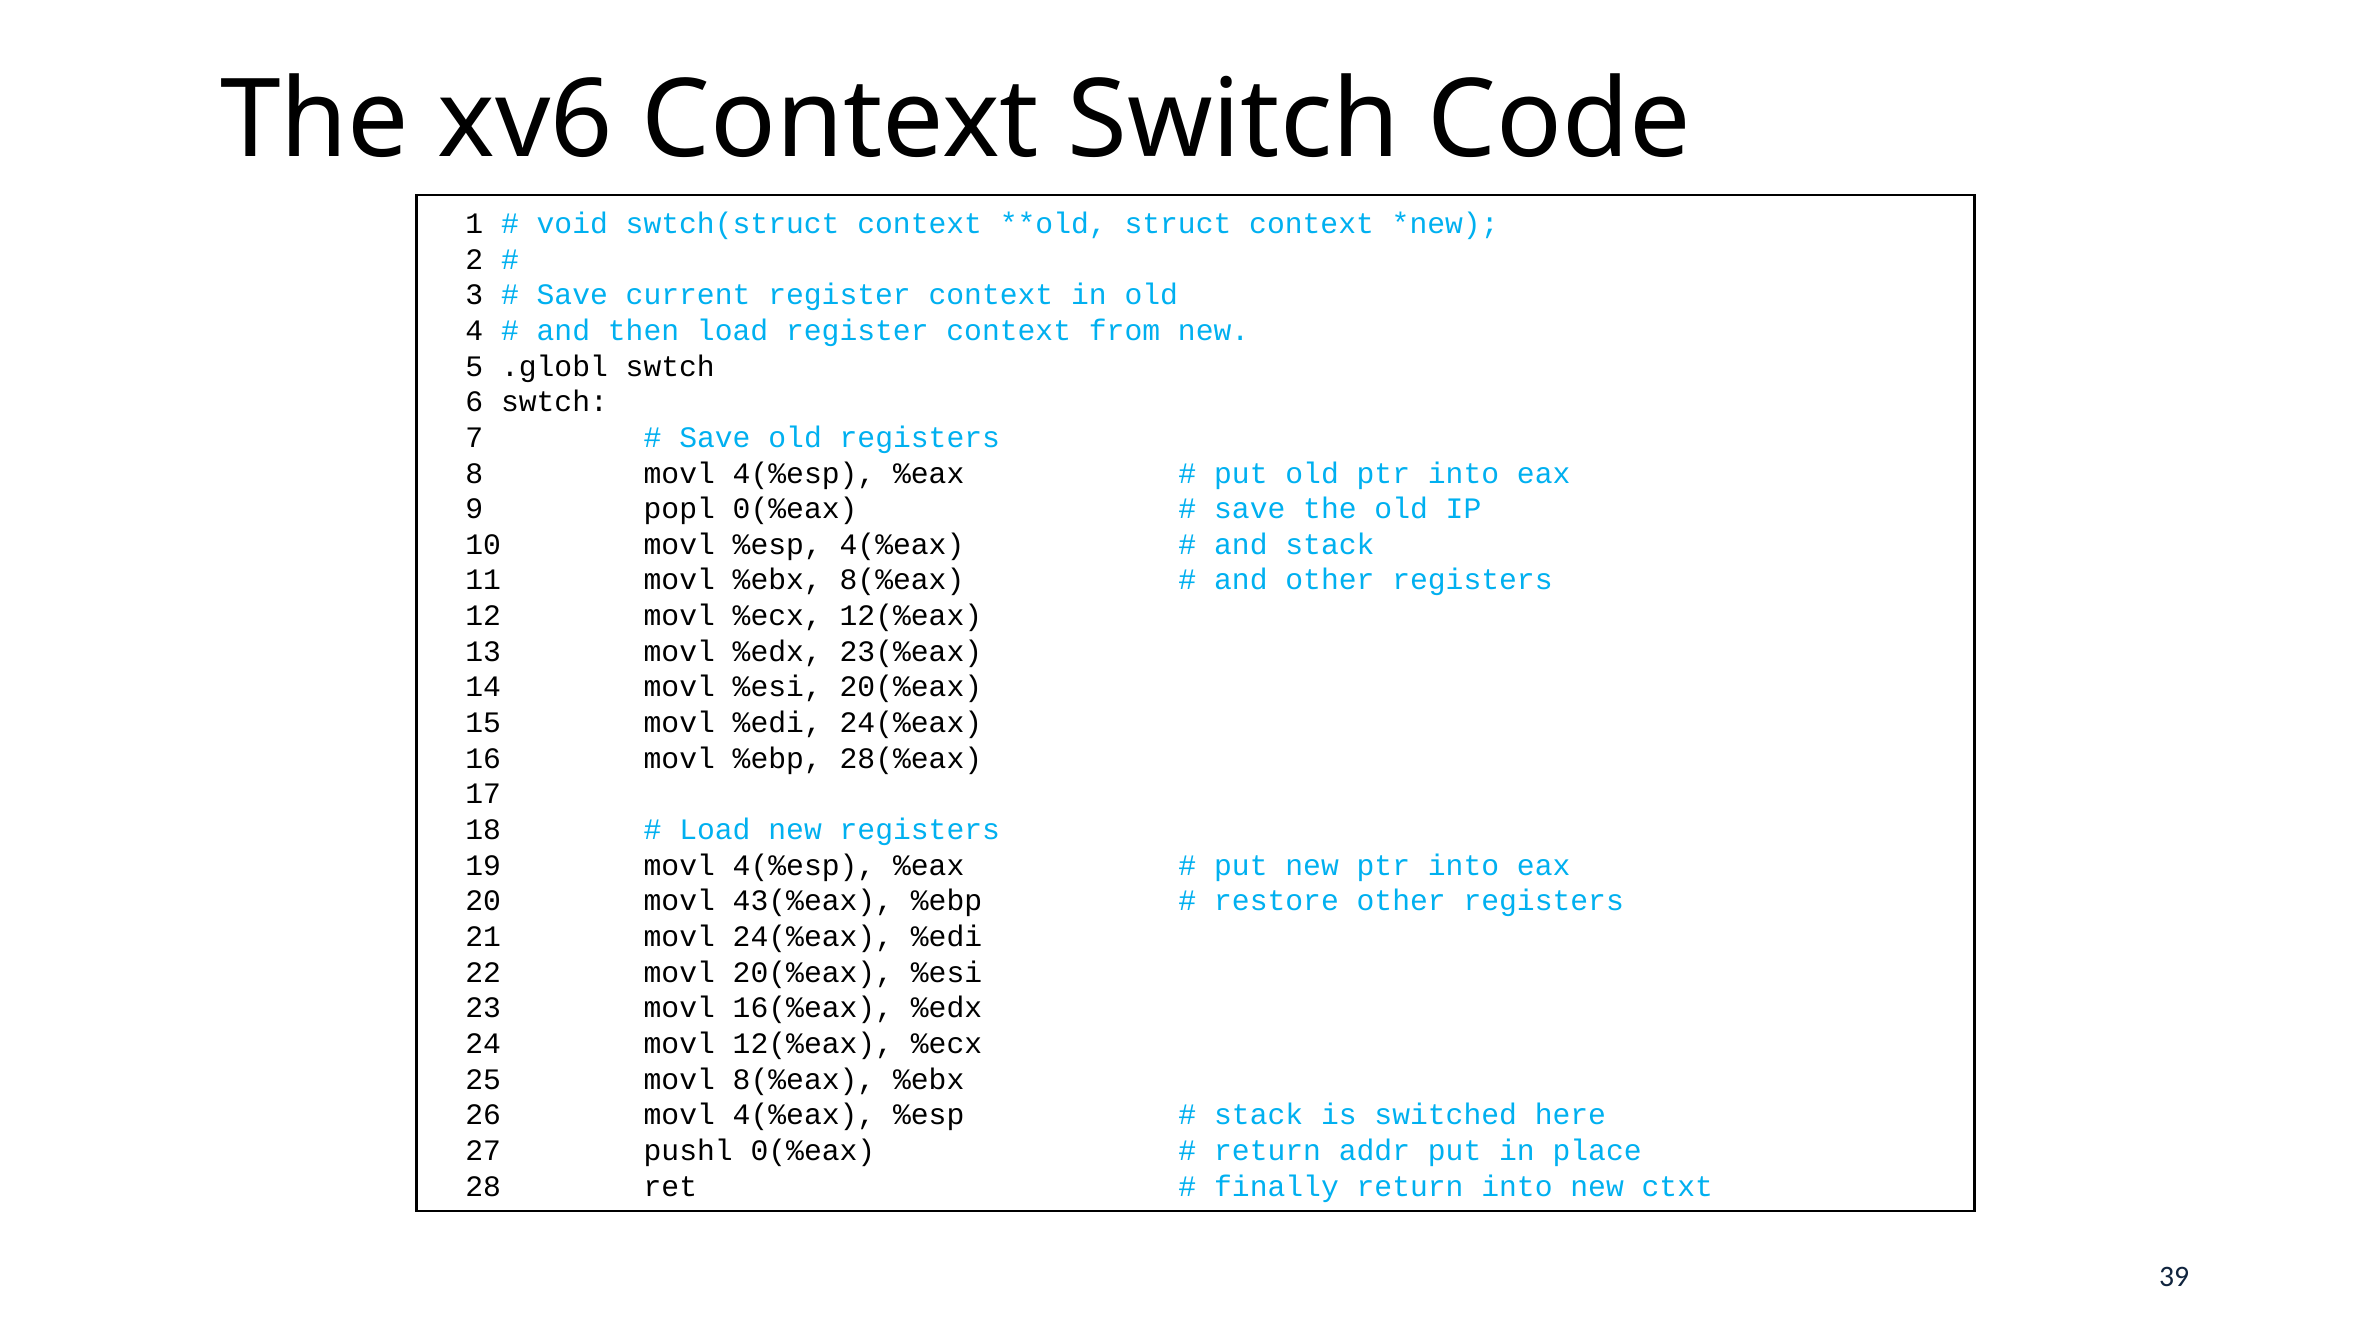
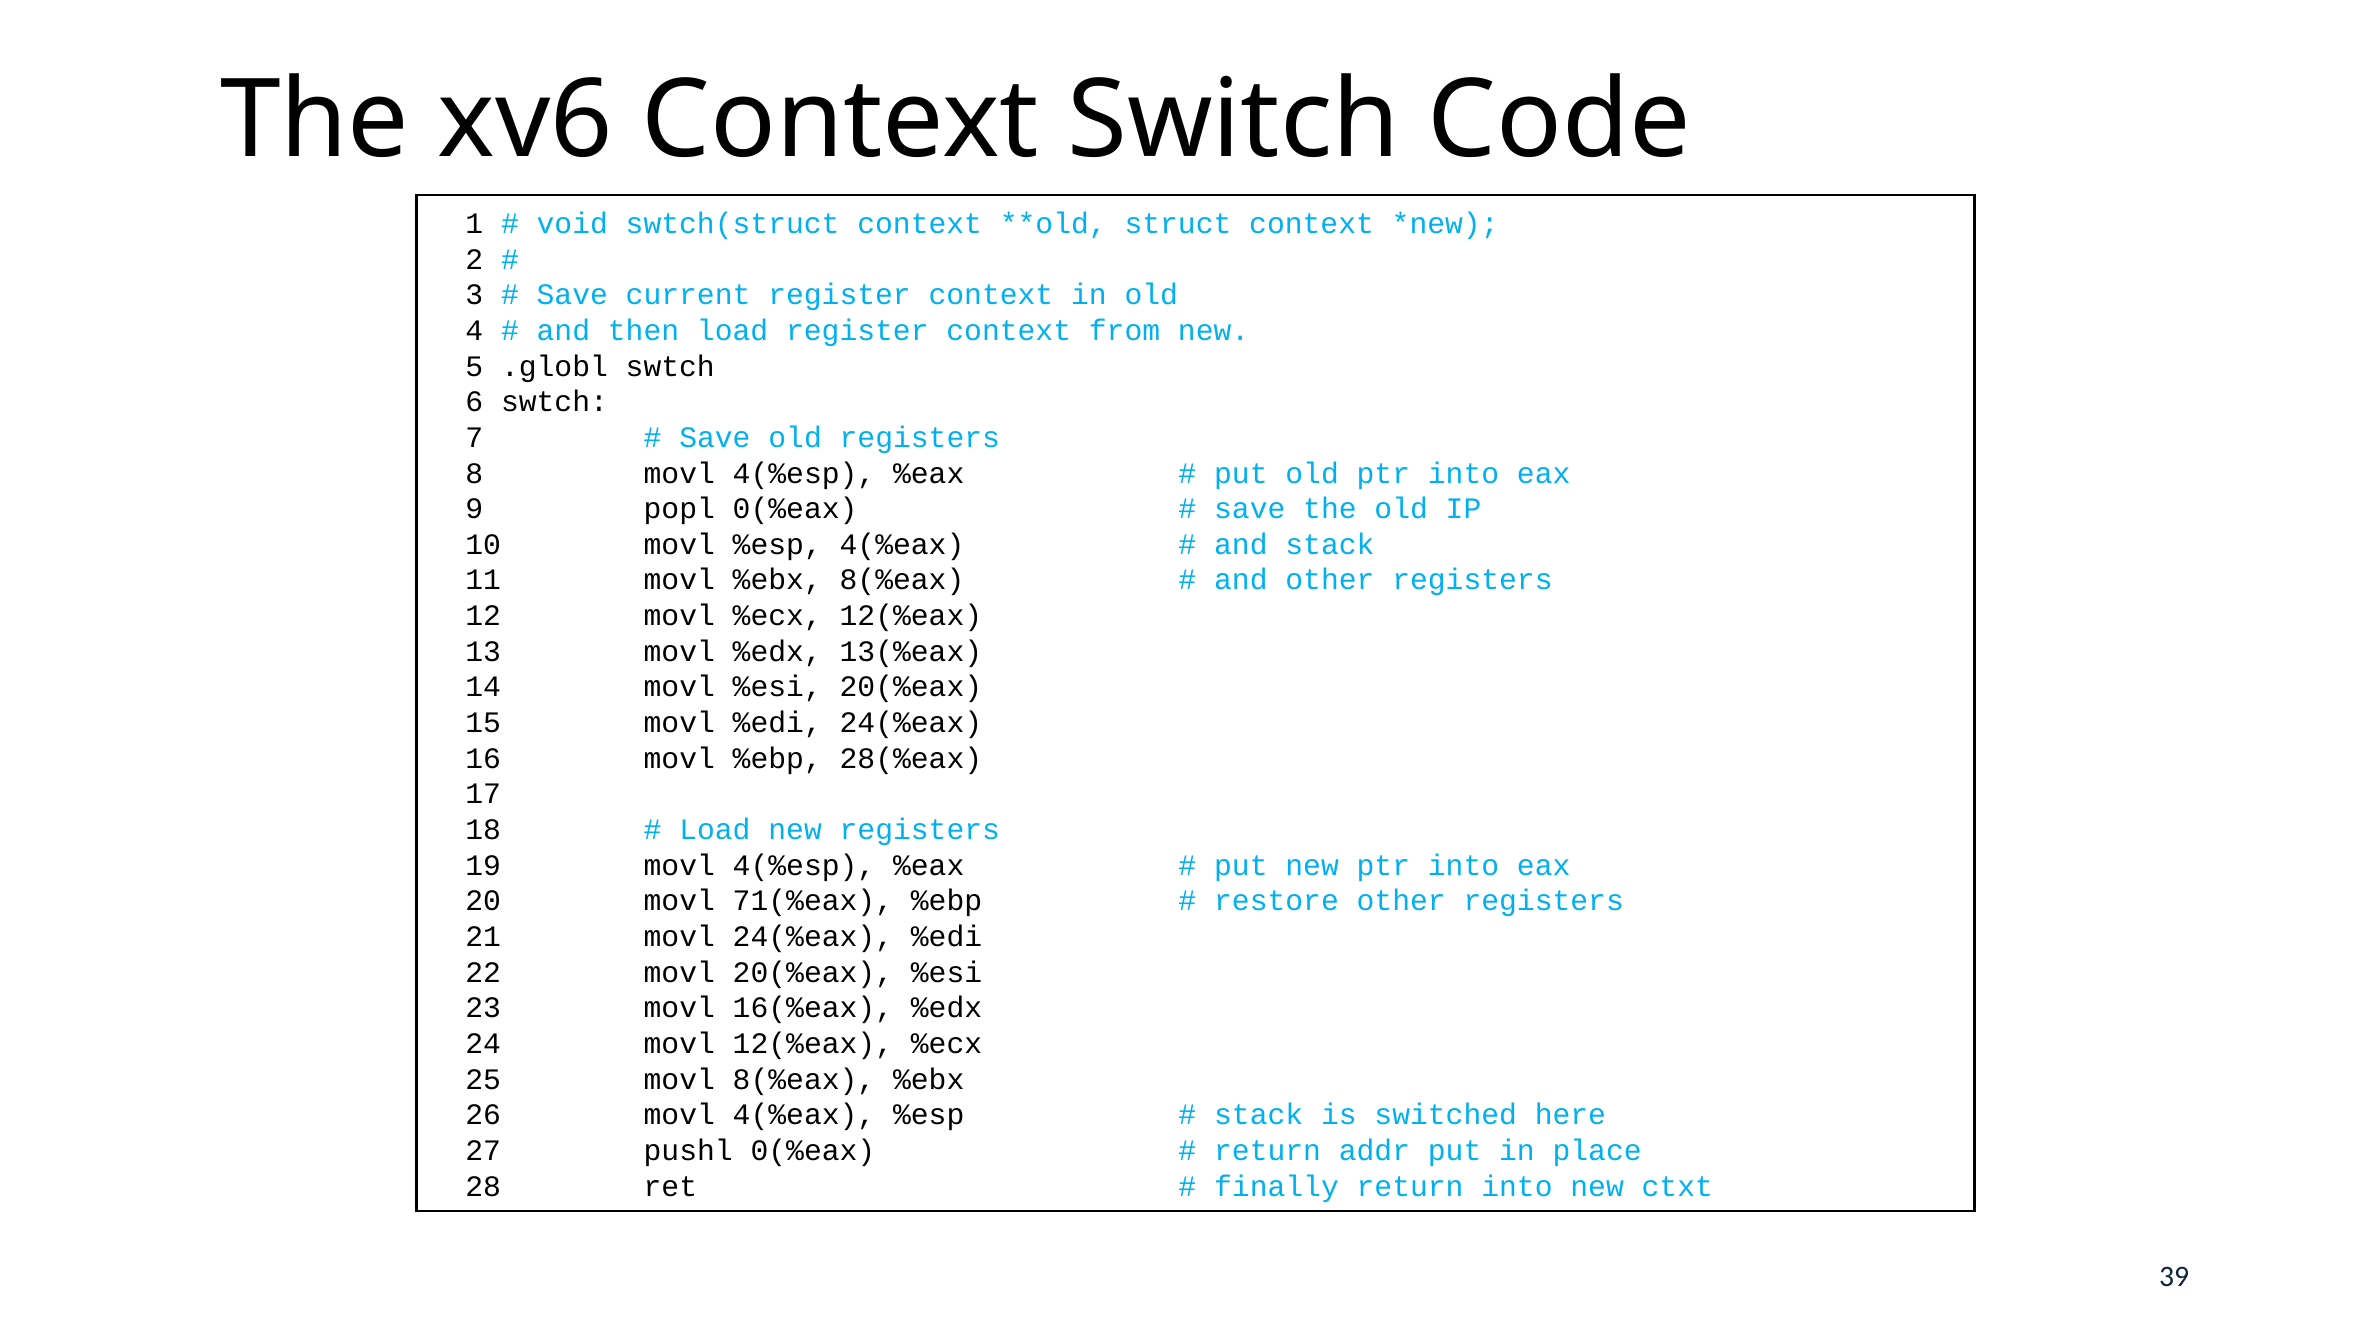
23(%eax: 23(%eax -> 13(%eax
43(%eax: 43(%eax -> 71(%eax
